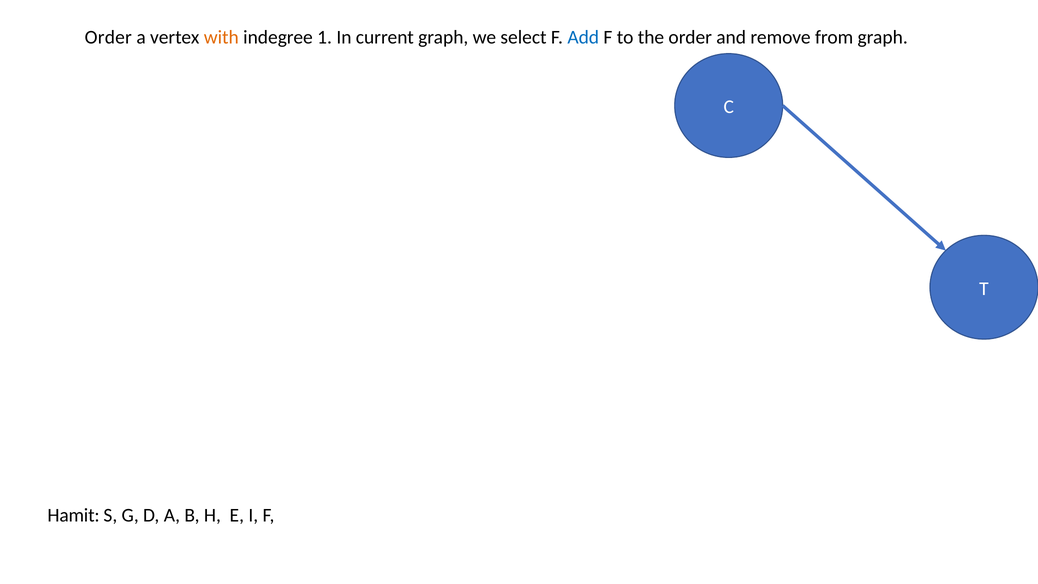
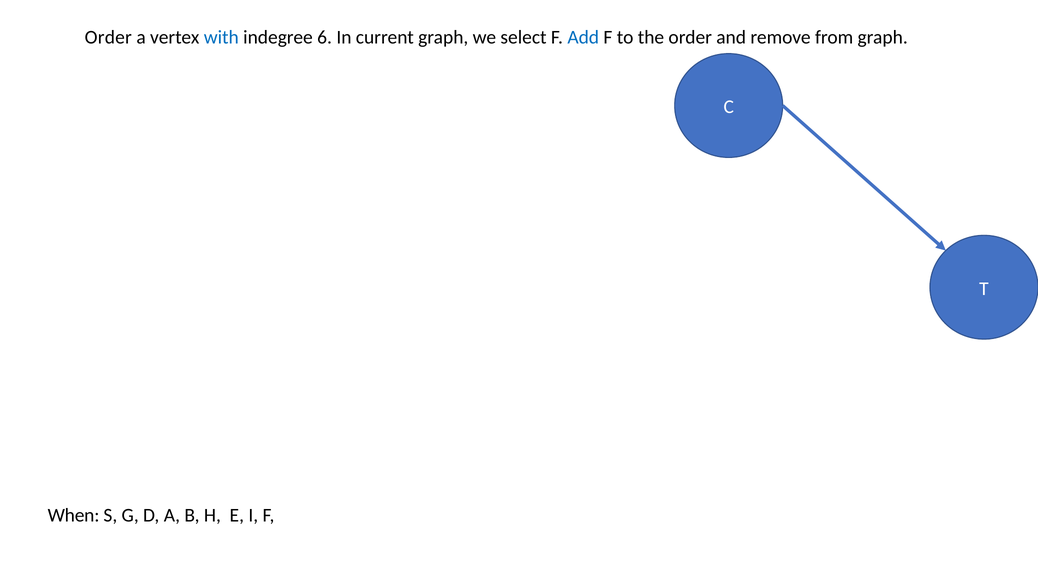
with colour: orange -> blue
1: 1 -> 6
Hamit: Hamit -> When
